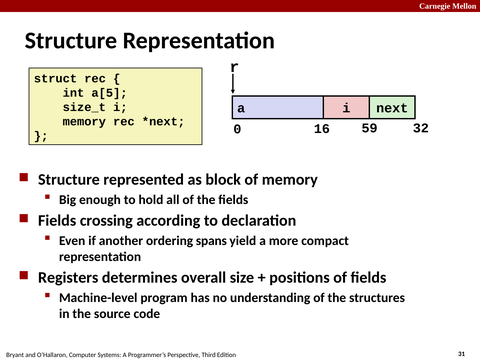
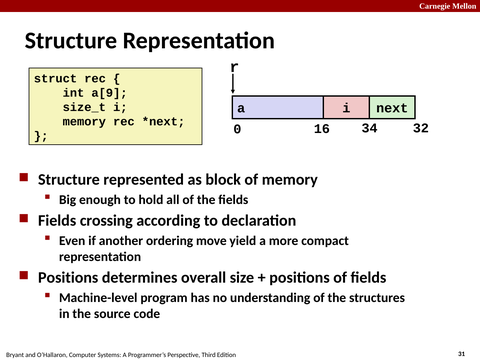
a[5: a[5 -> a[9
59: 59 -> 34
spans: spans -> move
Registers at (68, 278): Registers -> Positions
